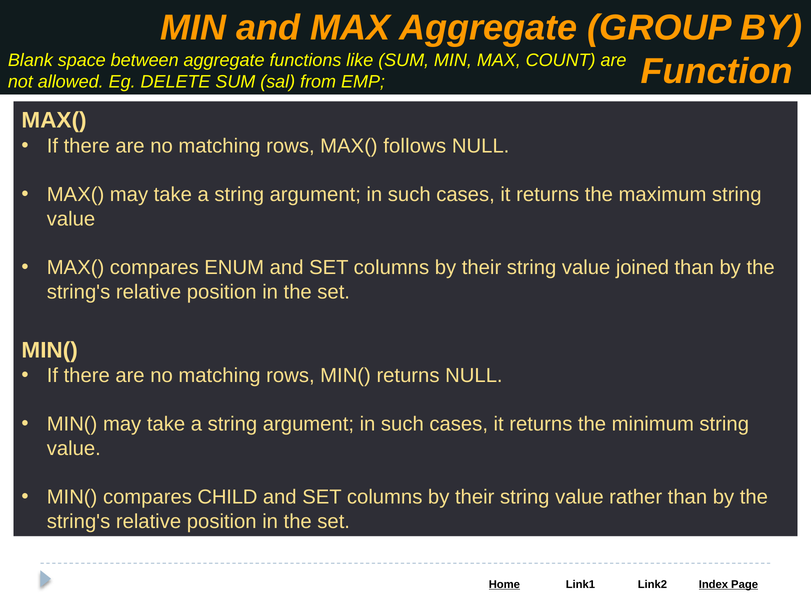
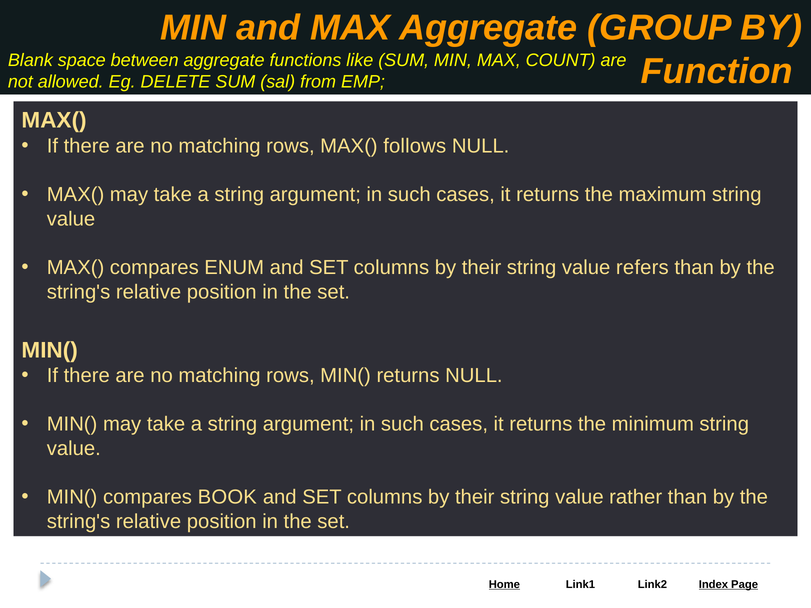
joined: joined -> refers
CHILD: CHILD -> BOOK
